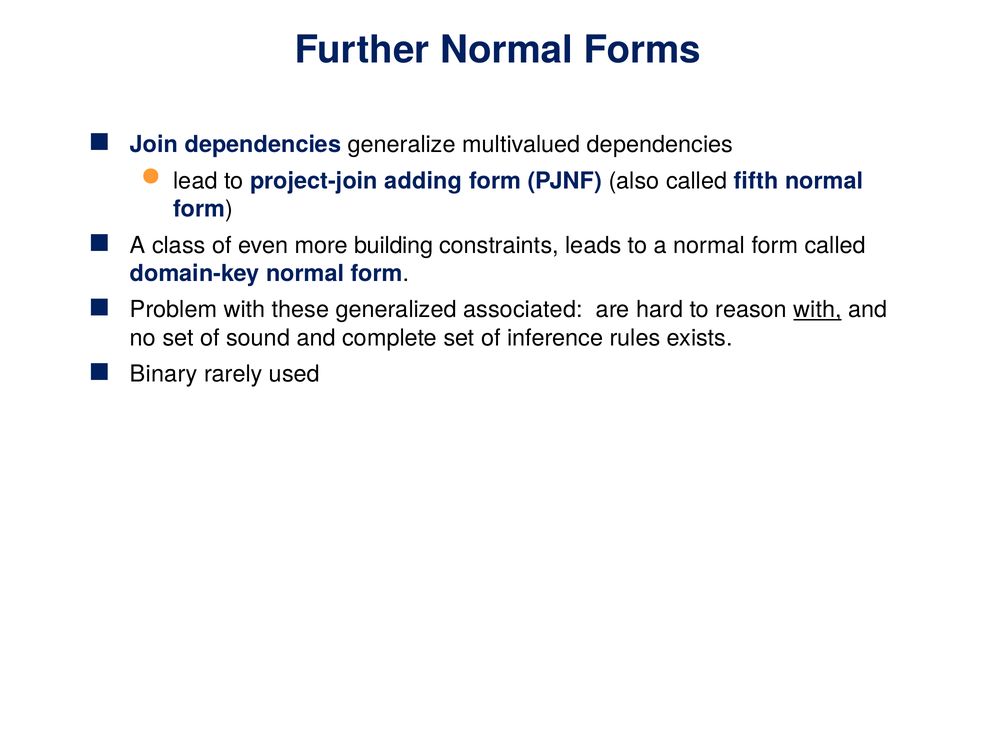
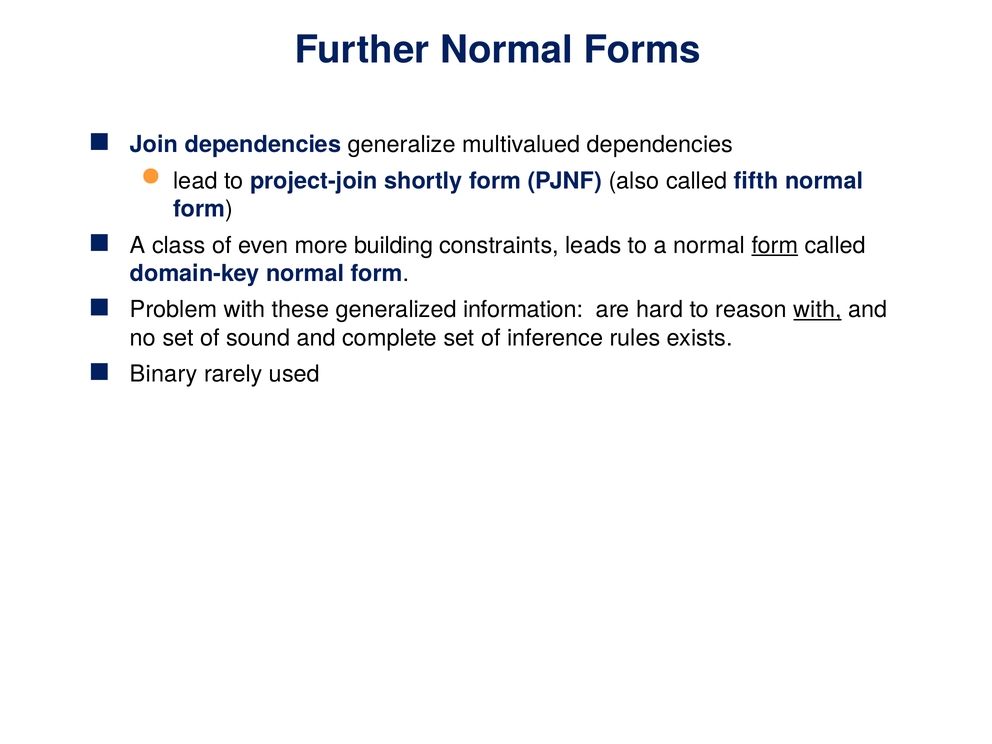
adding: adding -> shortly
form at (775, 245) underline: none -> present
associated: associated -> information
